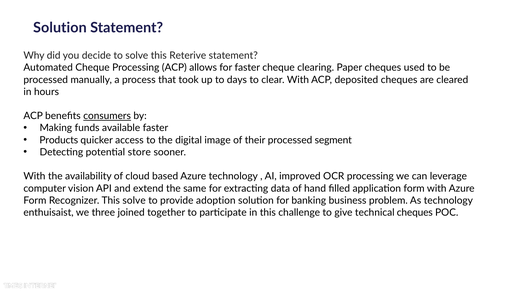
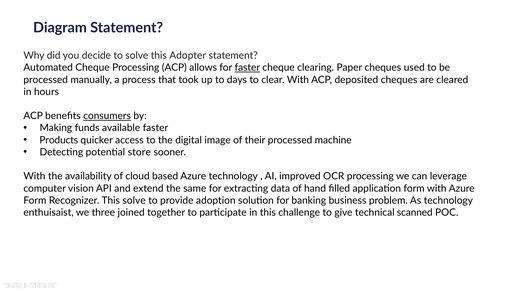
Solution at (60, 28): Solution -> Diagram
Reterive: Reterive -> Adopter
faster at (247, 68) underline: none -> present
segment: segment -> machine
technical cheques: cheques -> scanned
